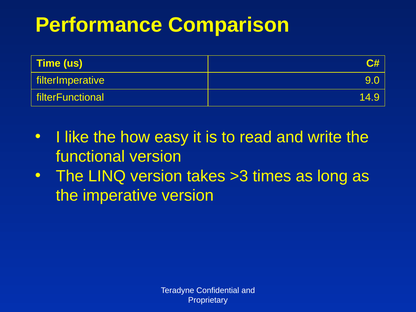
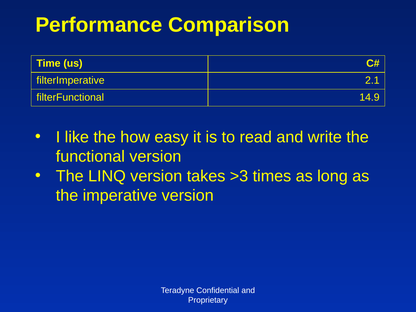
9.0: 9.0 -> 2.1
